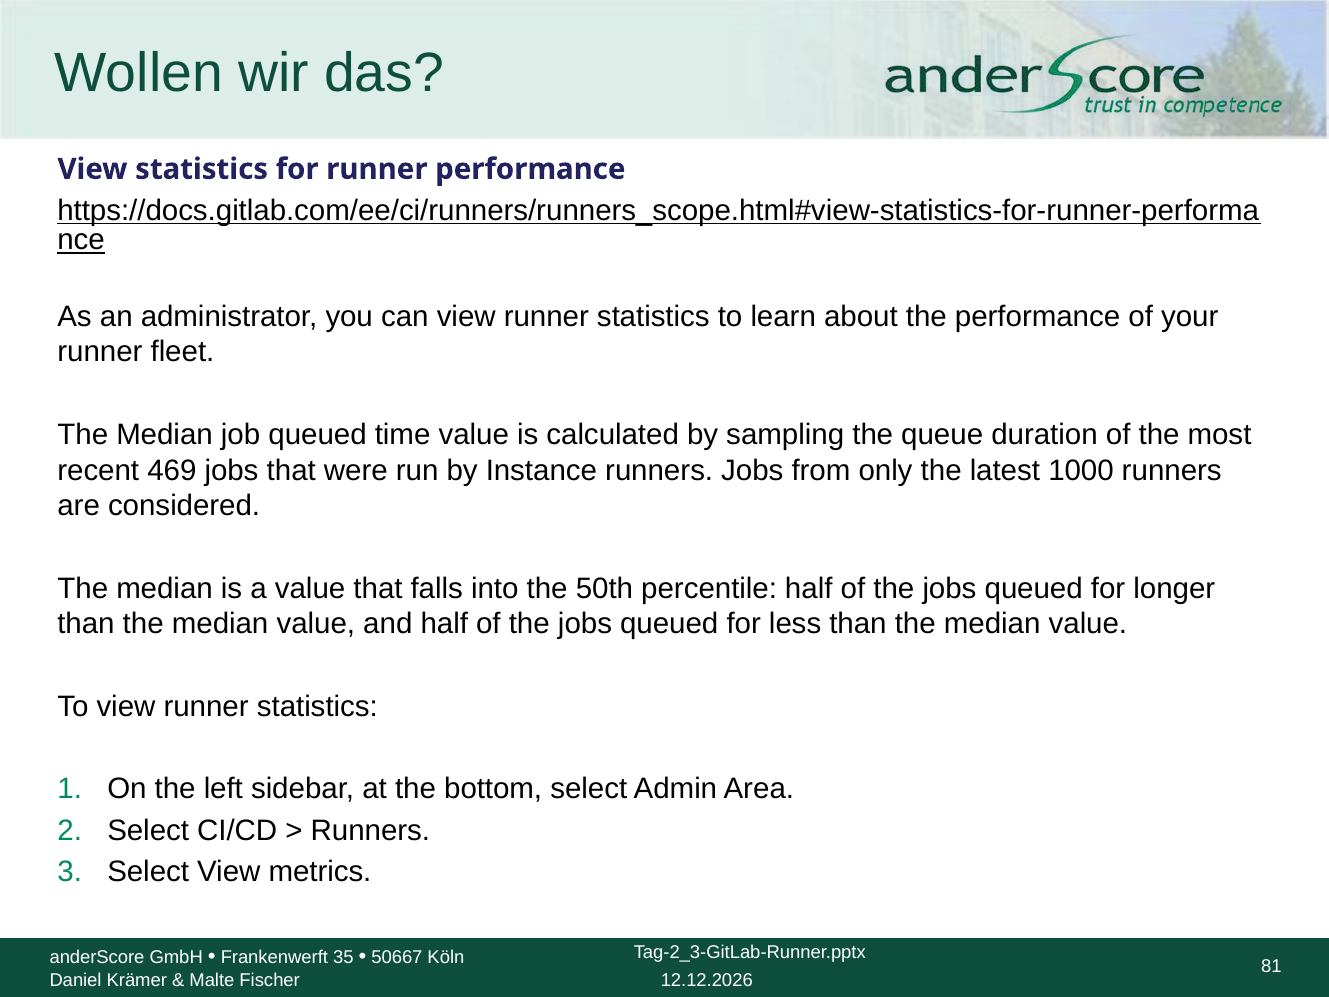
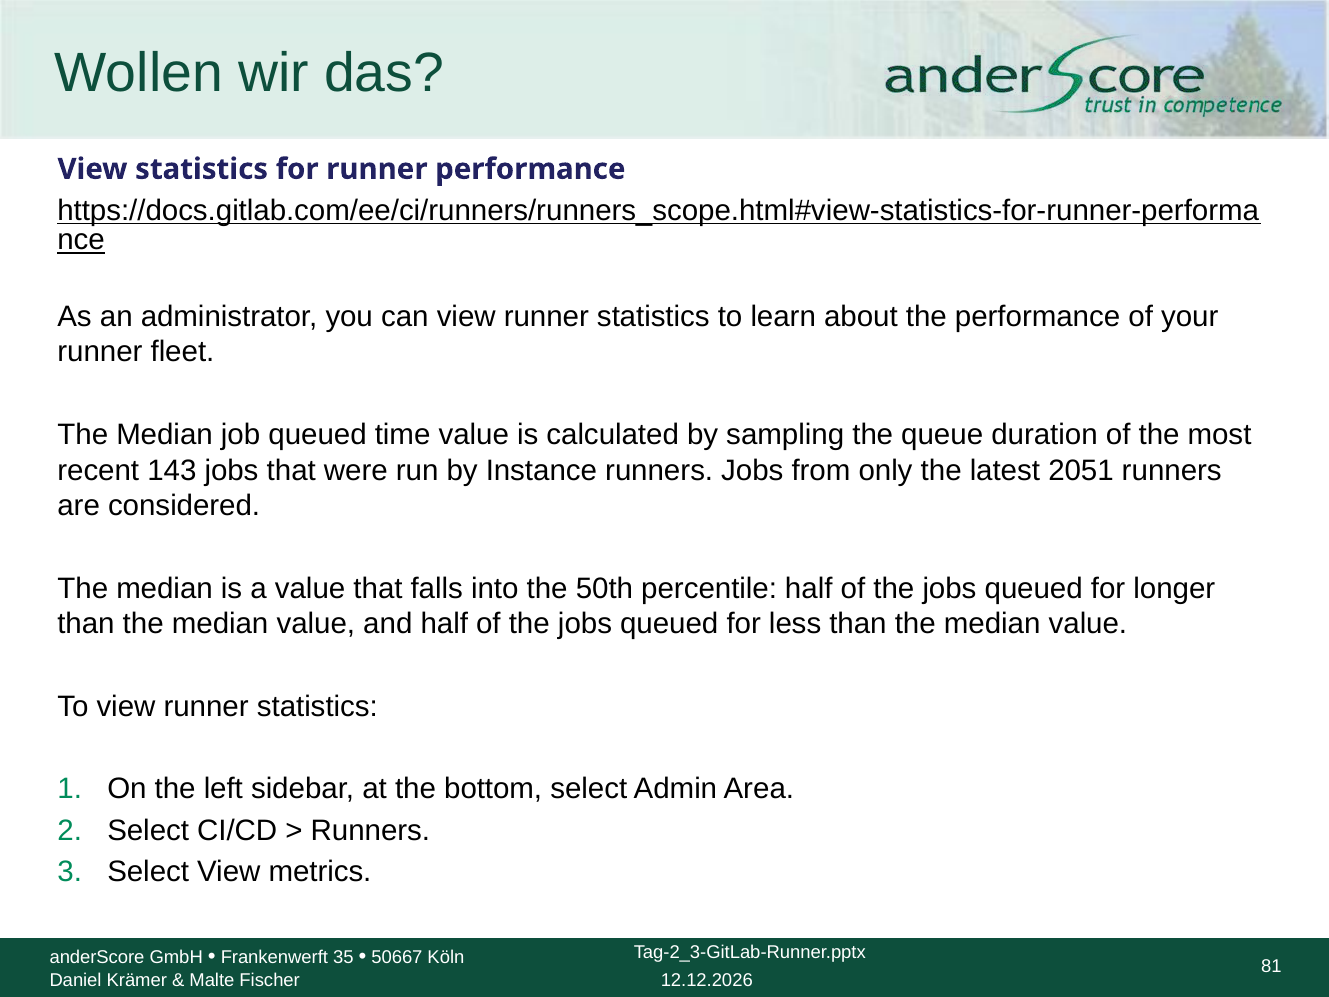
469: 469 -> 143
1000: 1000 -> 2051
